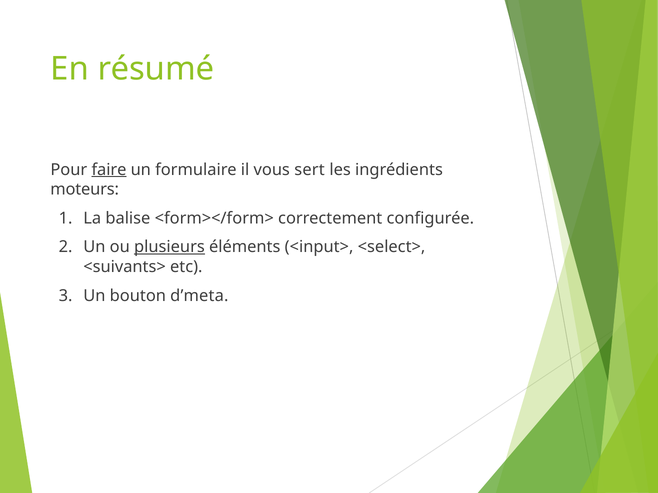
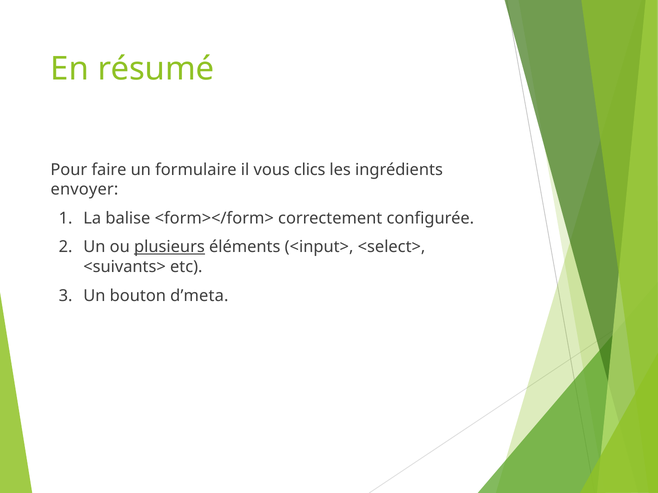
faire underline: present -> none
sert: sert -> clics
moteurs: moteurs -> envoyer
